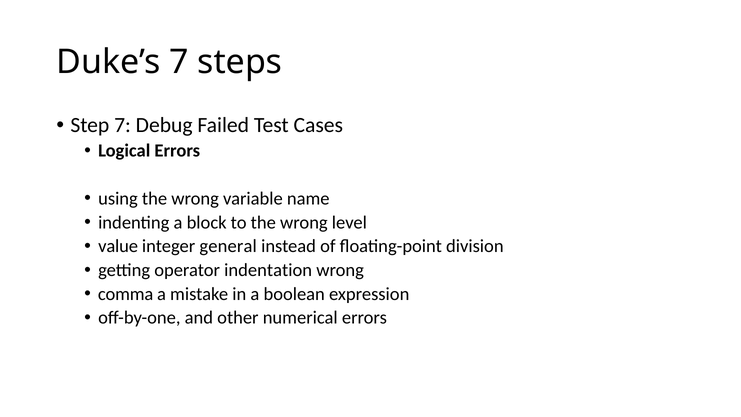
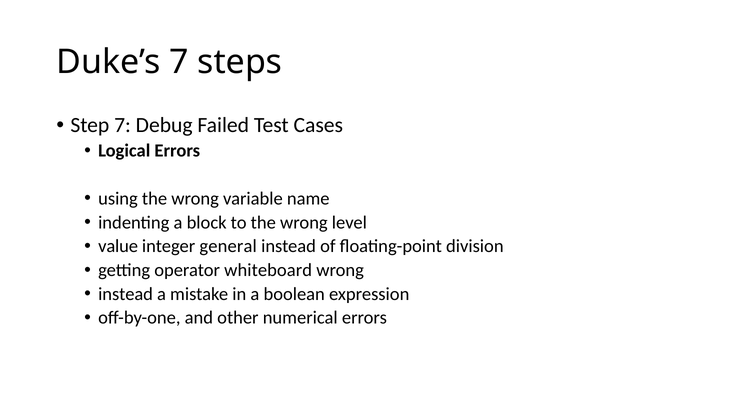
indentation: indentation -> whiteboard
comma at (126, 294): comma -> instead
